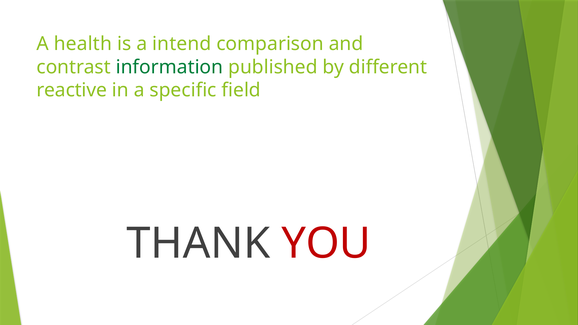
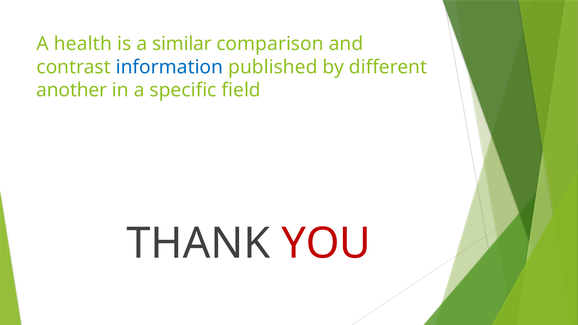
intend: intend -> similar
information colour: green -> blue
reactive: reactive -> another
